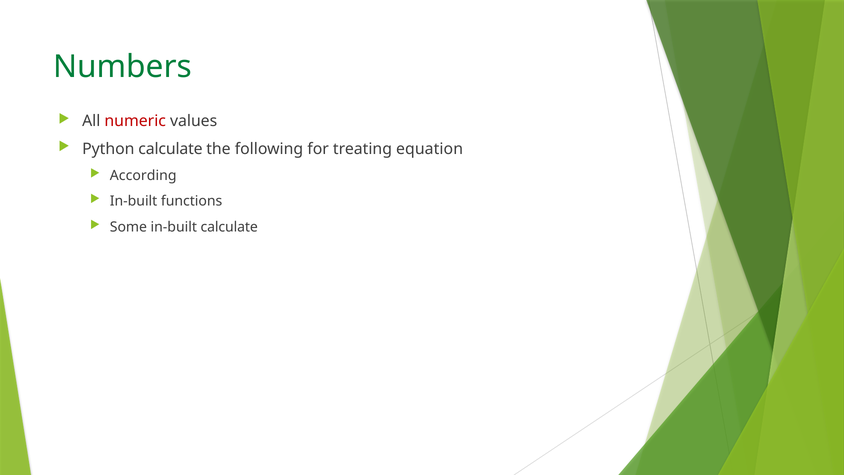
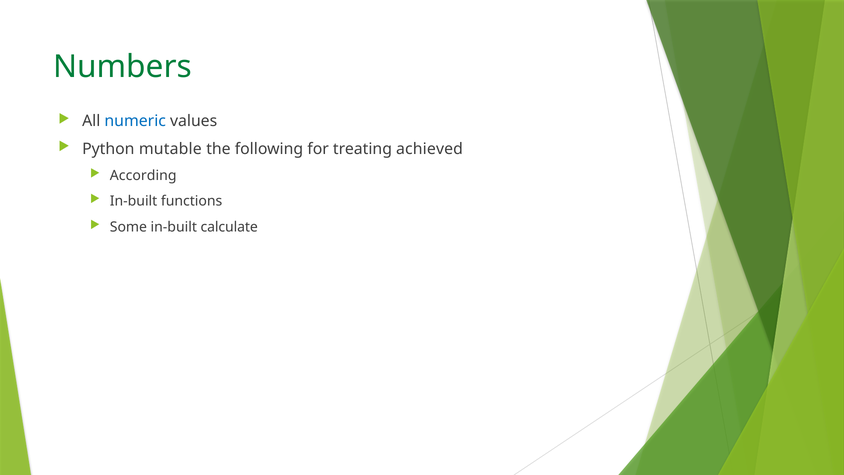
numeric colour: red -> blue
Python calculate: calculate -> mutable
equation: equation -> achieved
